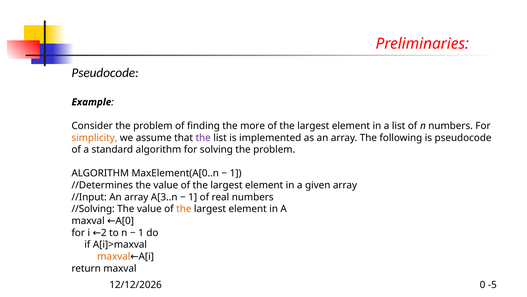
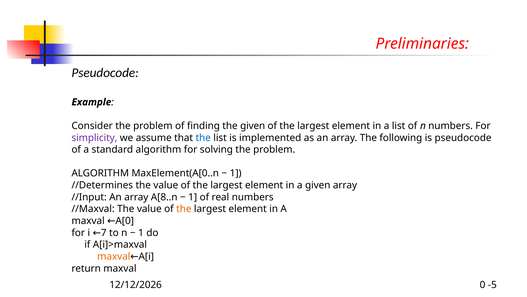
the more: more -> given
simplicity colour: orange -> purple
the at (203, 137) colour: purple -> blue
A[3..n: A[3..n -> A[8..n
//Solving: //Solving -> //Maxval
2: 2 -> 7
